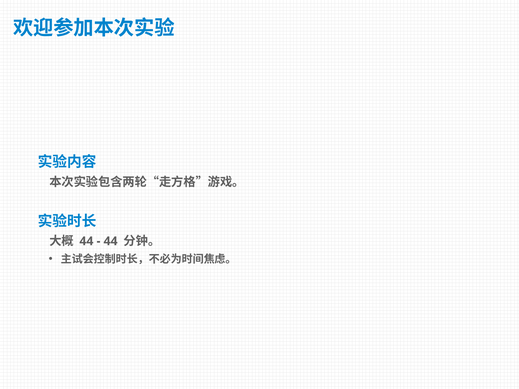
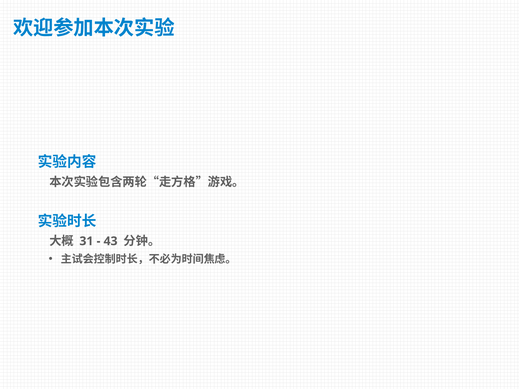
44 at (86, 241): 44 -> 31
44 at (111, 241): 44 -> 43
